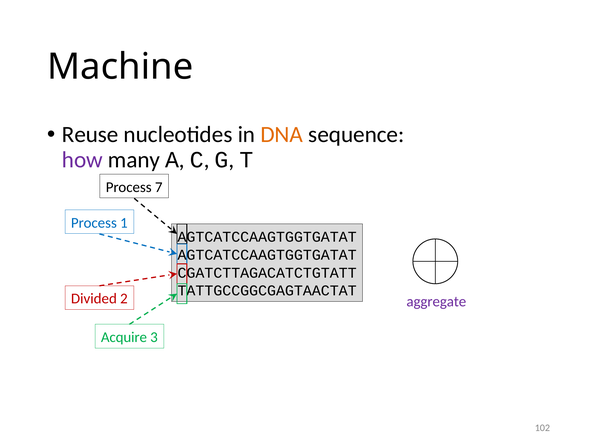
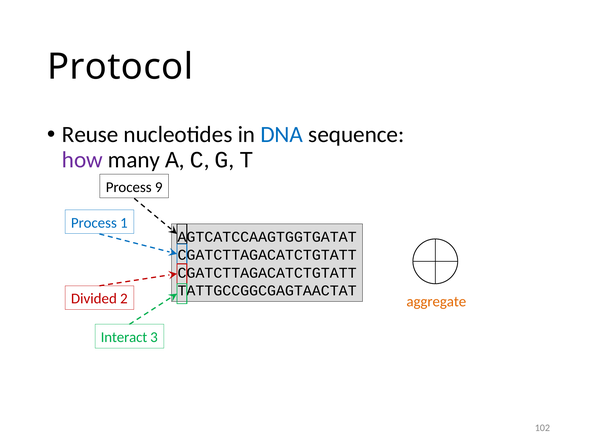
Machine: Machine -> Protocol
DNA colour: orange -> blue
7: 7 -> 9
AGTCATCCAAGTGGTGATAT at (267, 255): AGTCATCCAAGTGGTGATAT -> CGATCTTAGACATCTGTATT
aggregate colour: purple -> orange
Acquire: Acquire -> Interact
